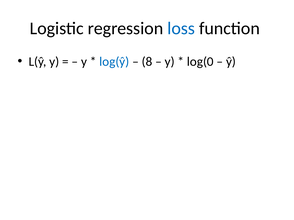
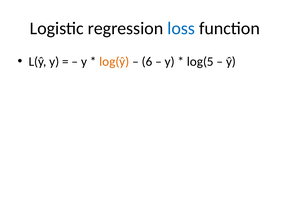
log(ŷ colour: blue -> orange
8: 8 -> 6
log(0: log(0 -> log(5
